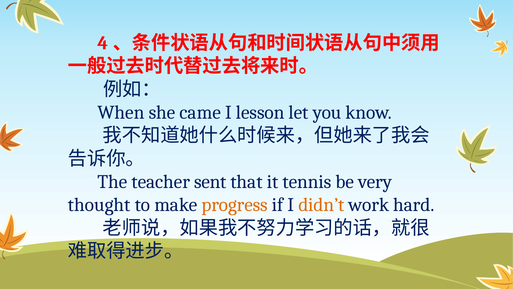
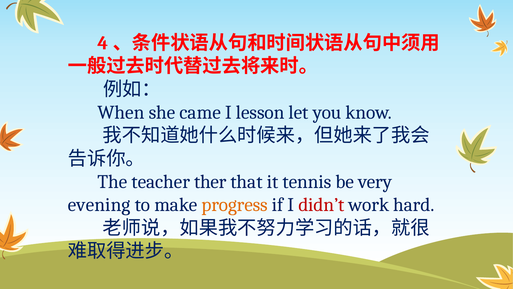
sent: sent -> ther
thought: thought -> evening
didn’t colour: orange -> red
